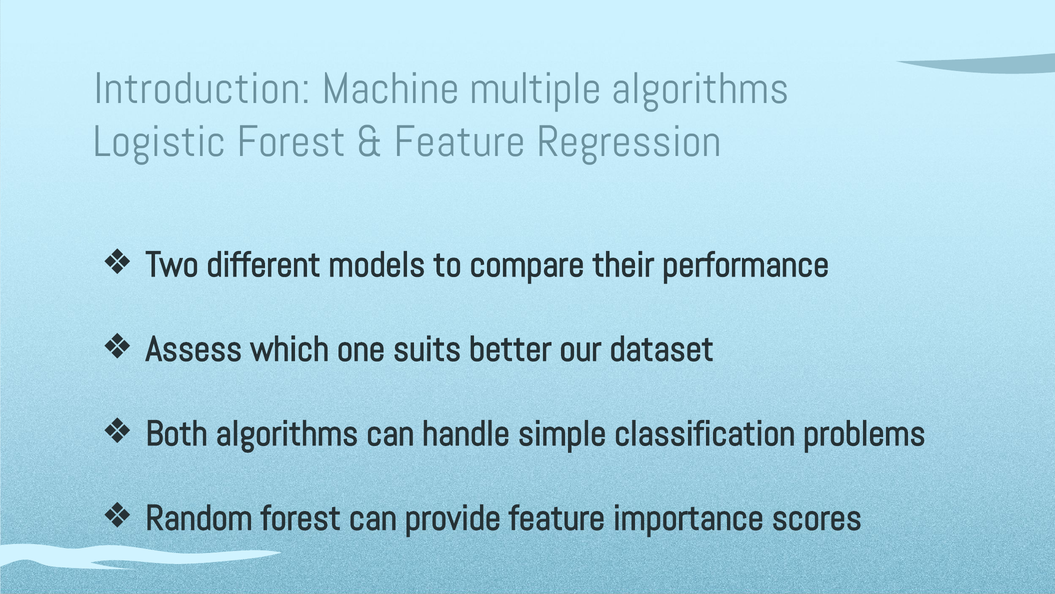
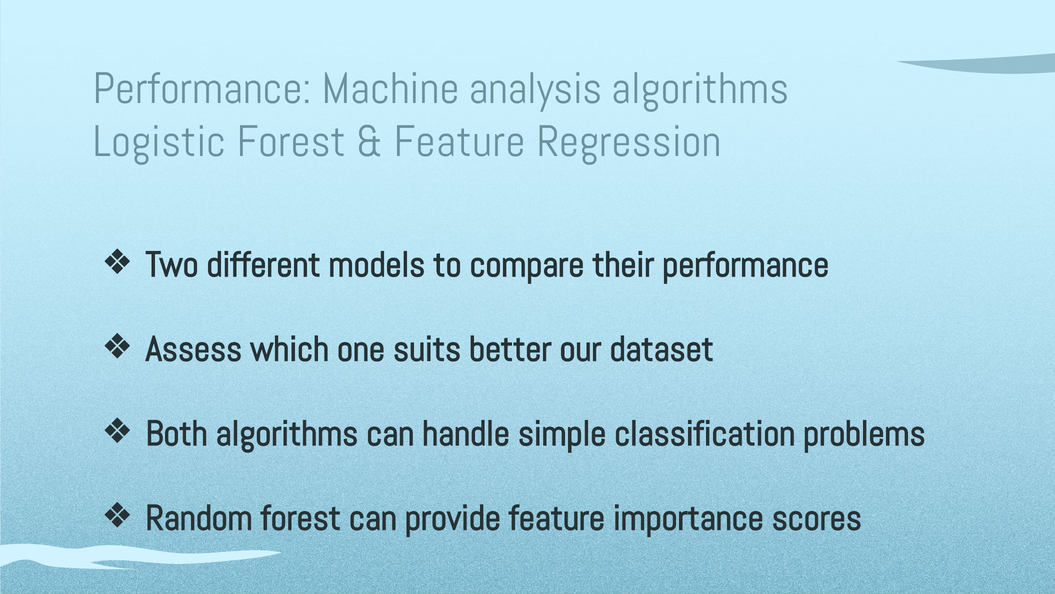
Introduction at (202, 89): Introduction -> Performance
multiple: multiple -> analysis
